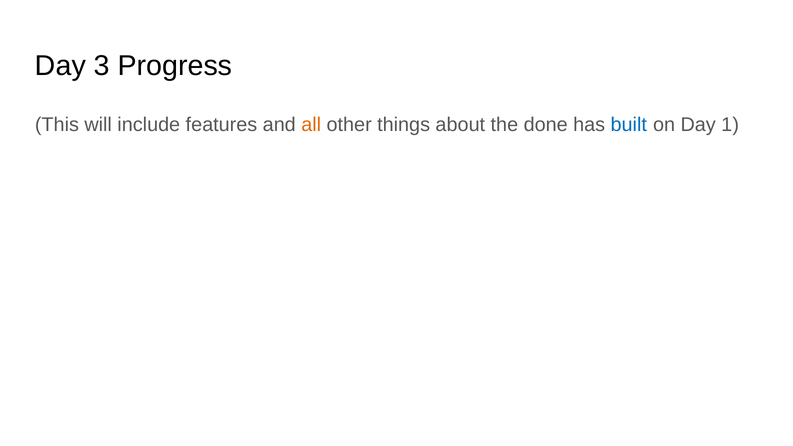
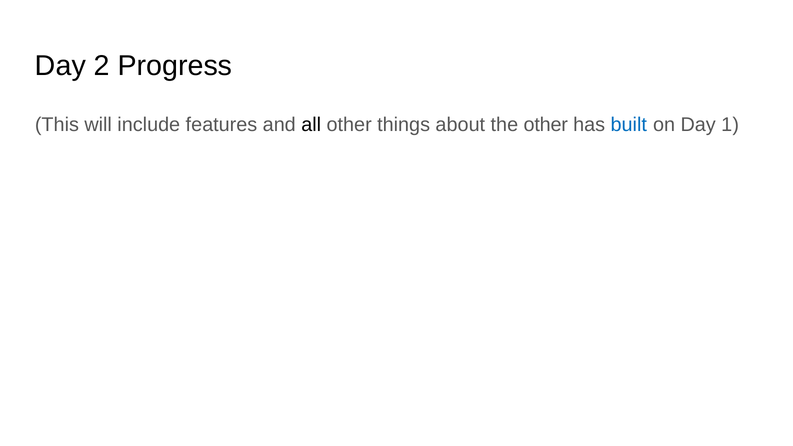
3: 3 -> 2
all colour: orange -> black
the done: done -> other
